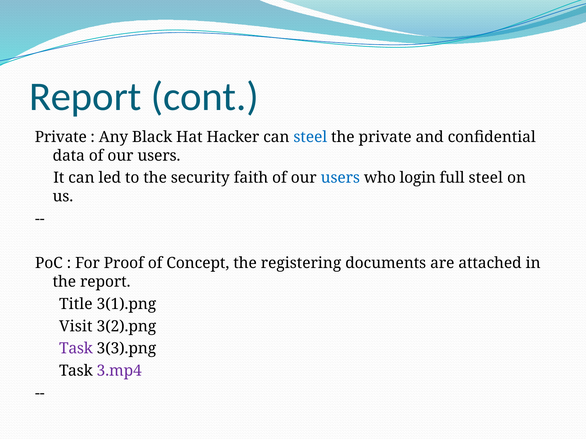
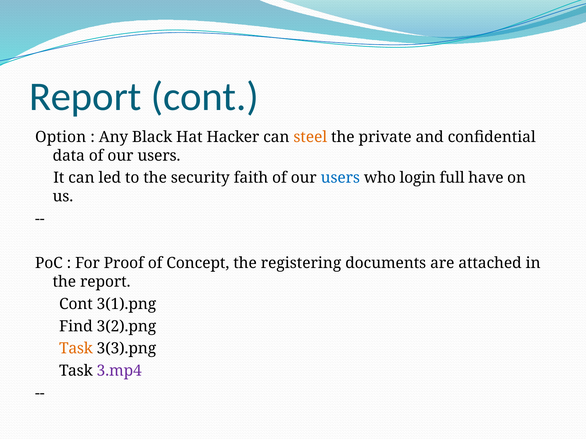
Private at (61, 137): Private -> Option
steel at (310, 137) colour: blue -> orange
full steel: steel -> have
Title at (76, 304): Title -> Cont
Visit: Visit -> Find
Task at (76, 349) colour: purple -> orange
